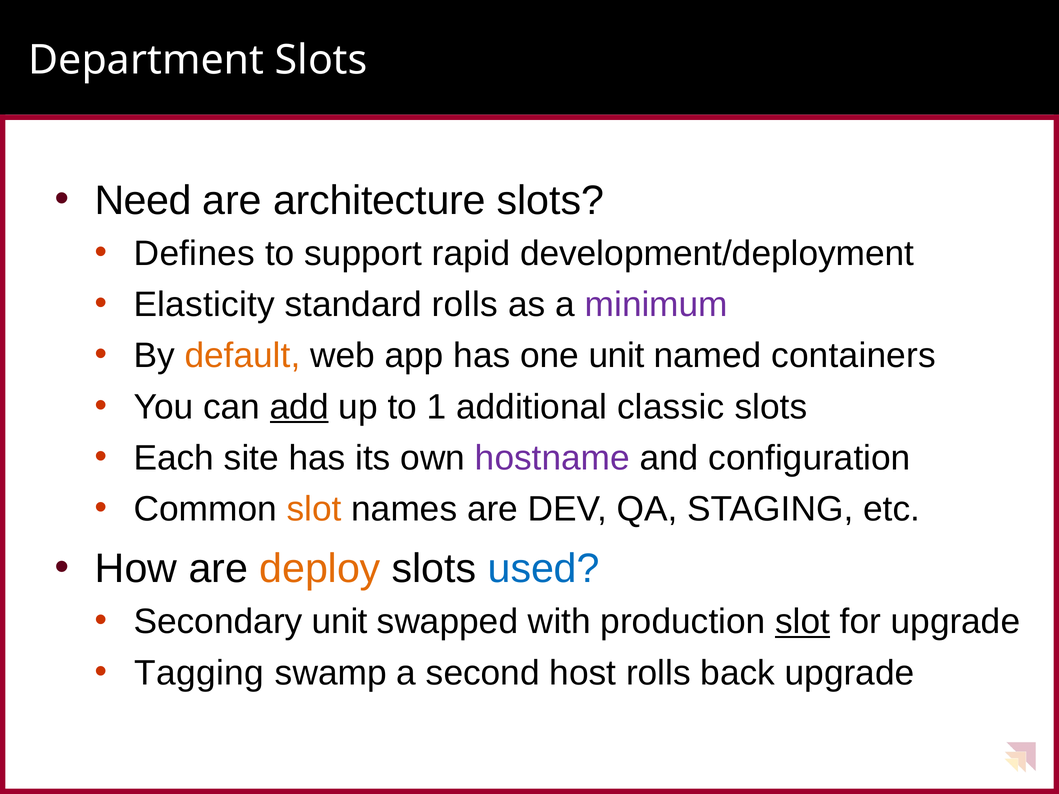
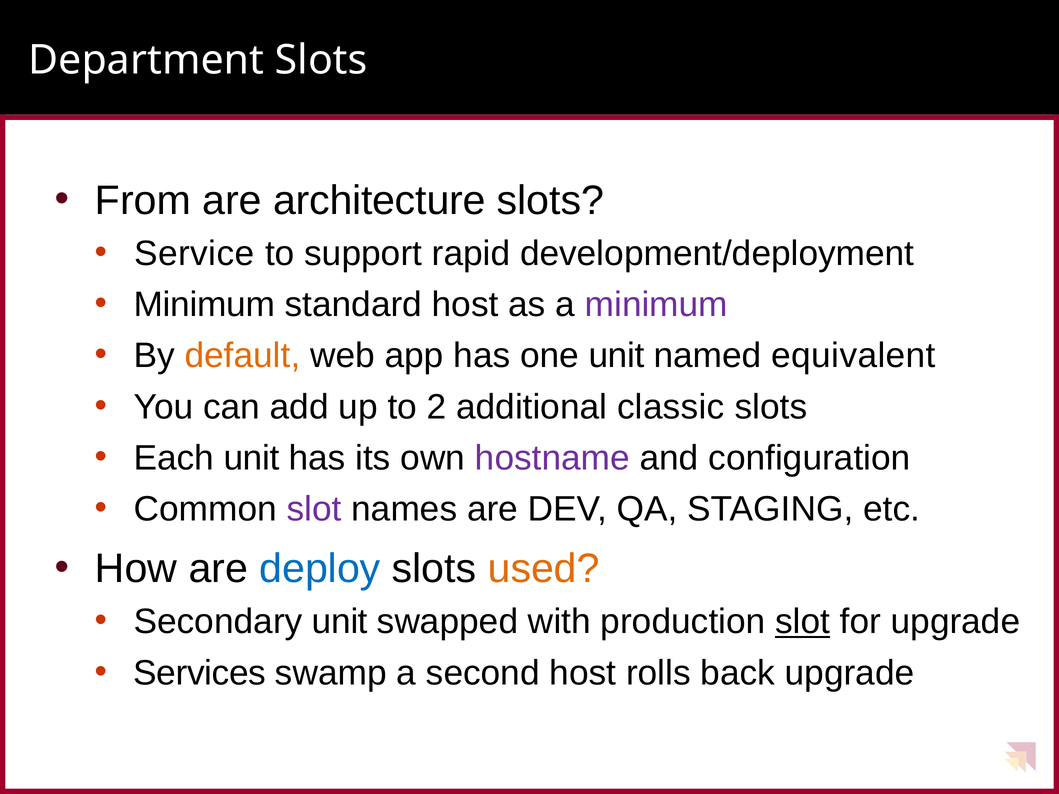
Need: Need -> From
Defines: Defines -> Service
Elasticity at (204, 305): Elasticity -> Minimum
standard rolls: rolls -> host
containers: containers -> equivalent
add underline: present -> none
1: 1 -> 2
Each site: site -> unit
slot at (314, 509) colour: orange -> purple
deploy colour: orange -> blue
used colour: blue -> orange
Tagging: Tagging -> Services
